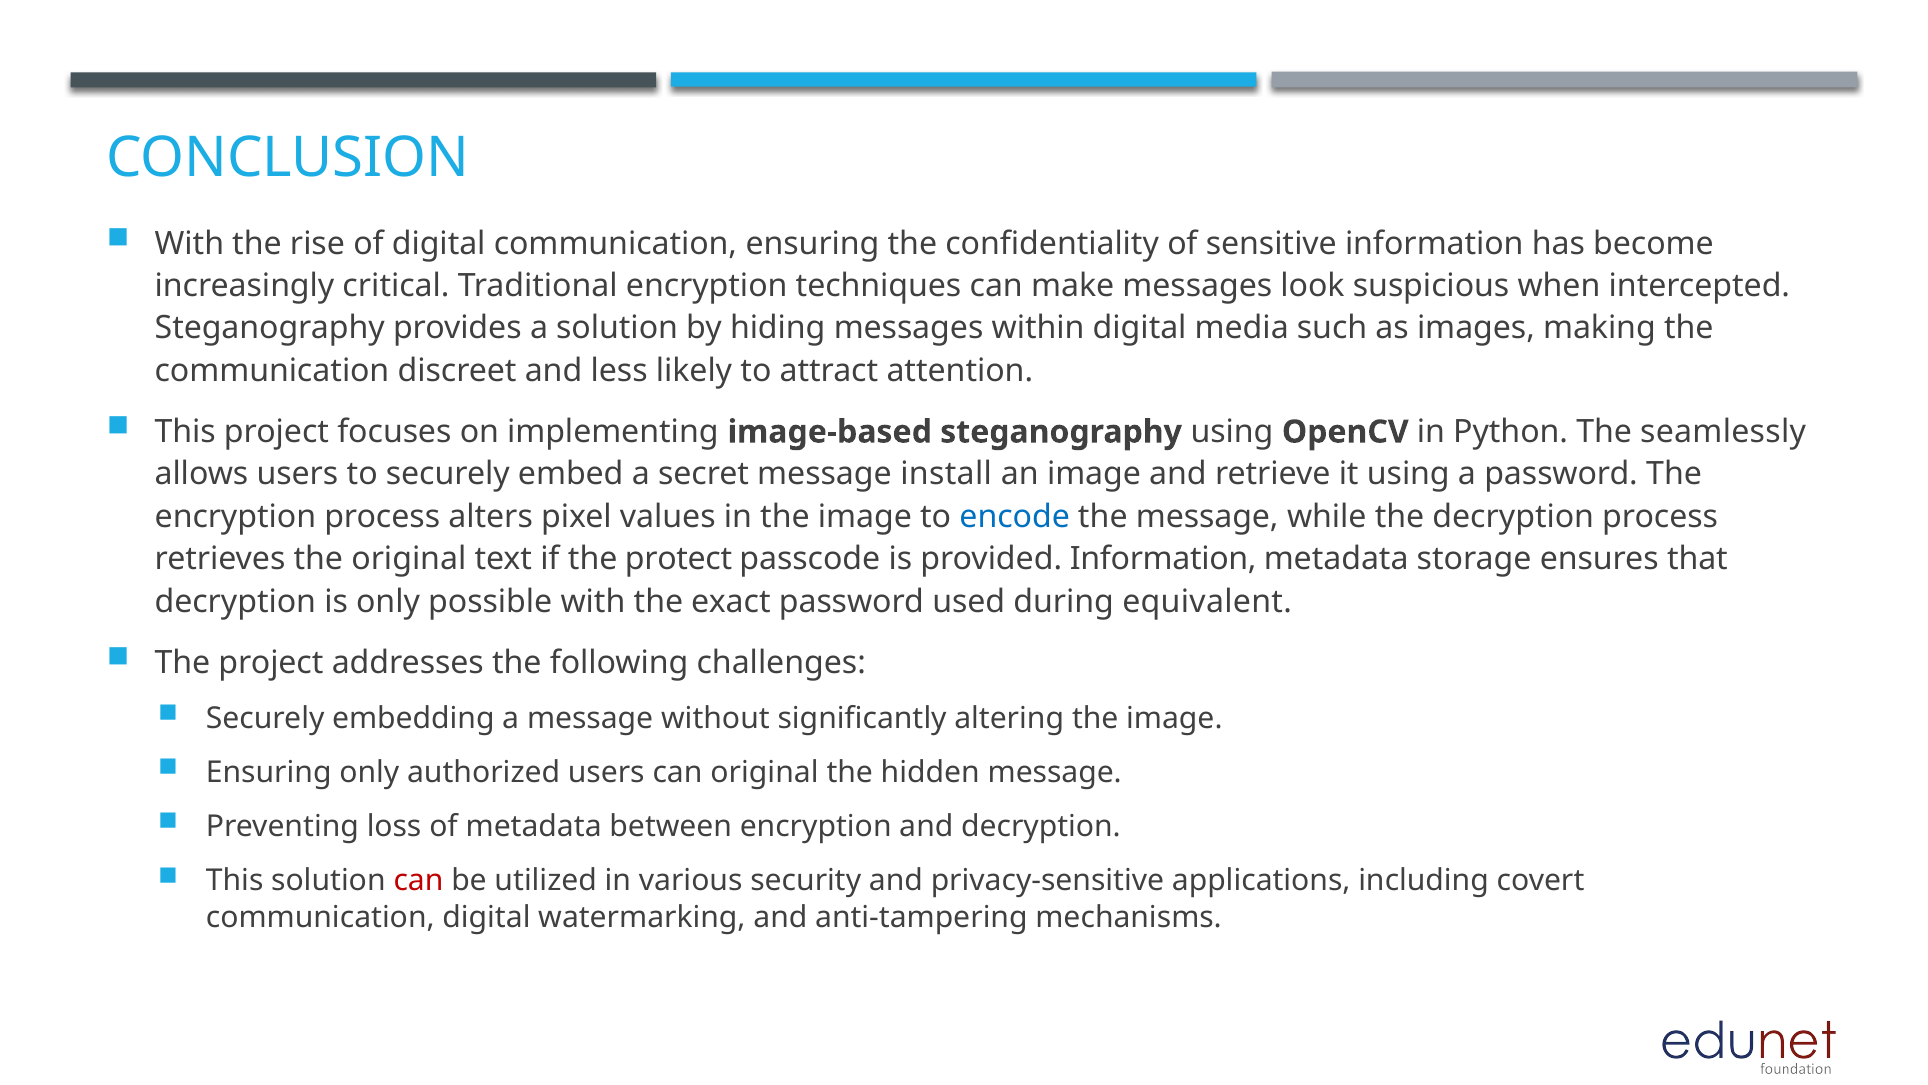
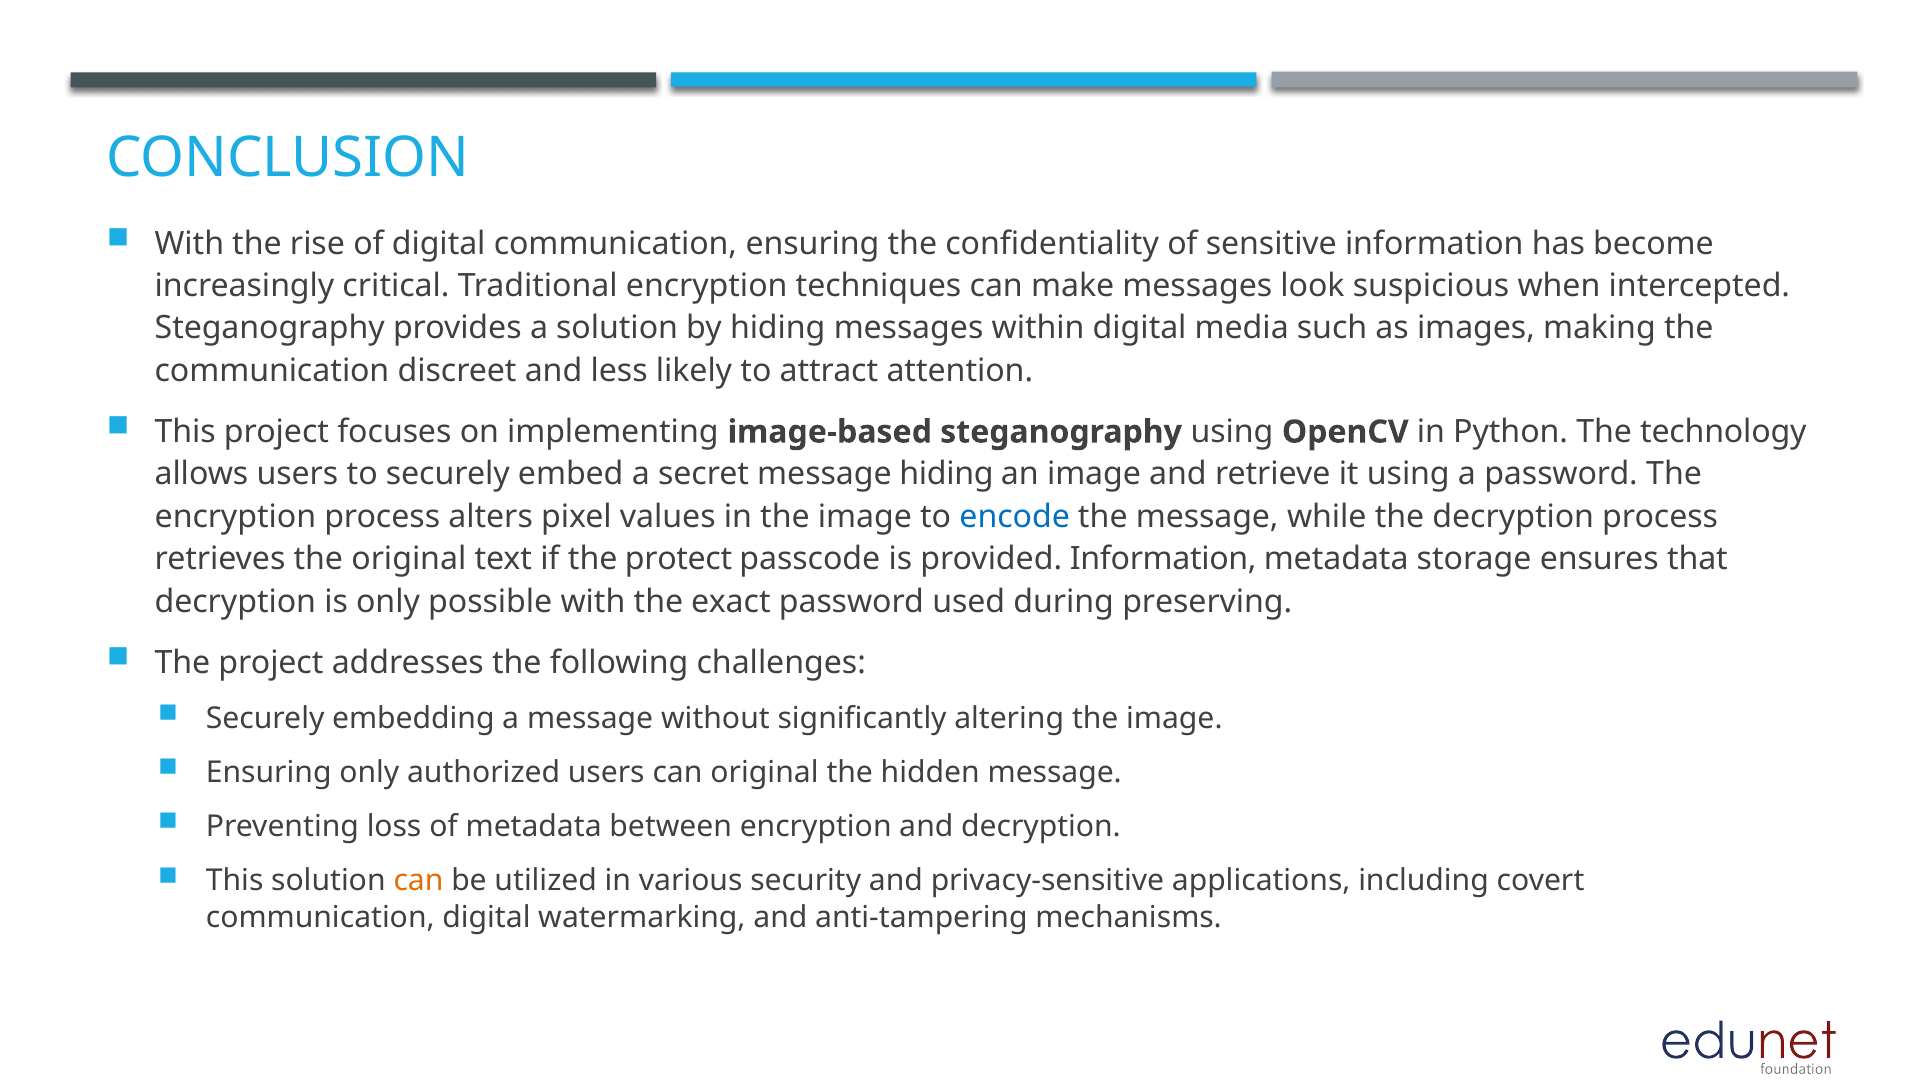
seamlessly: seamlessly -> technology
message install: install -> hiding
equivalent: equivalent -> preserving
can at (418, 880) colour: red -> orange
